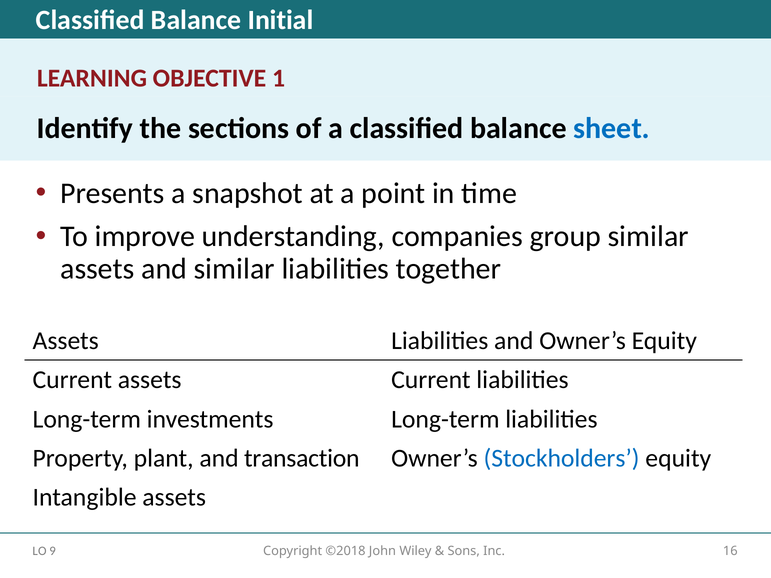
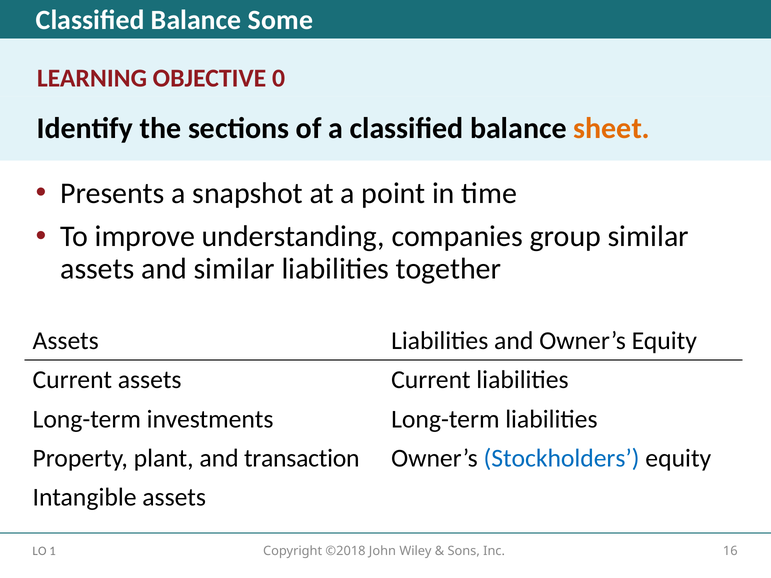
Initial: Initial -> Some
1: 1 -> 0
sheet colour: blue -> orange
9: 9 -> 1
